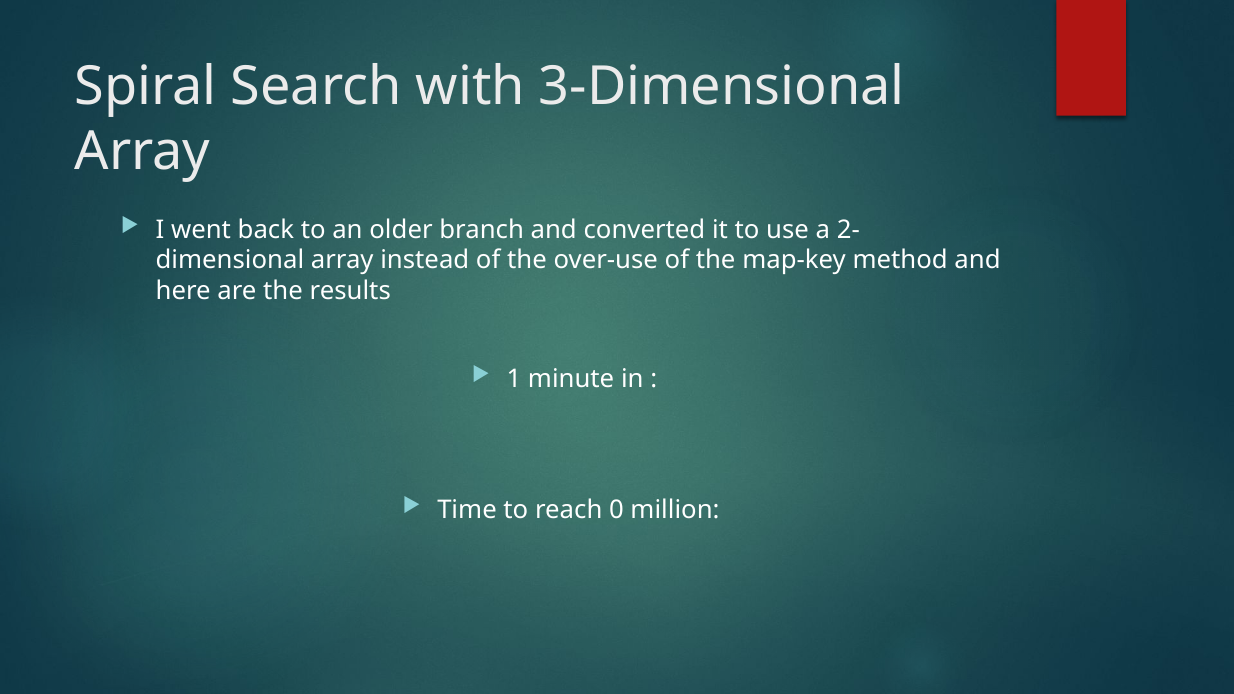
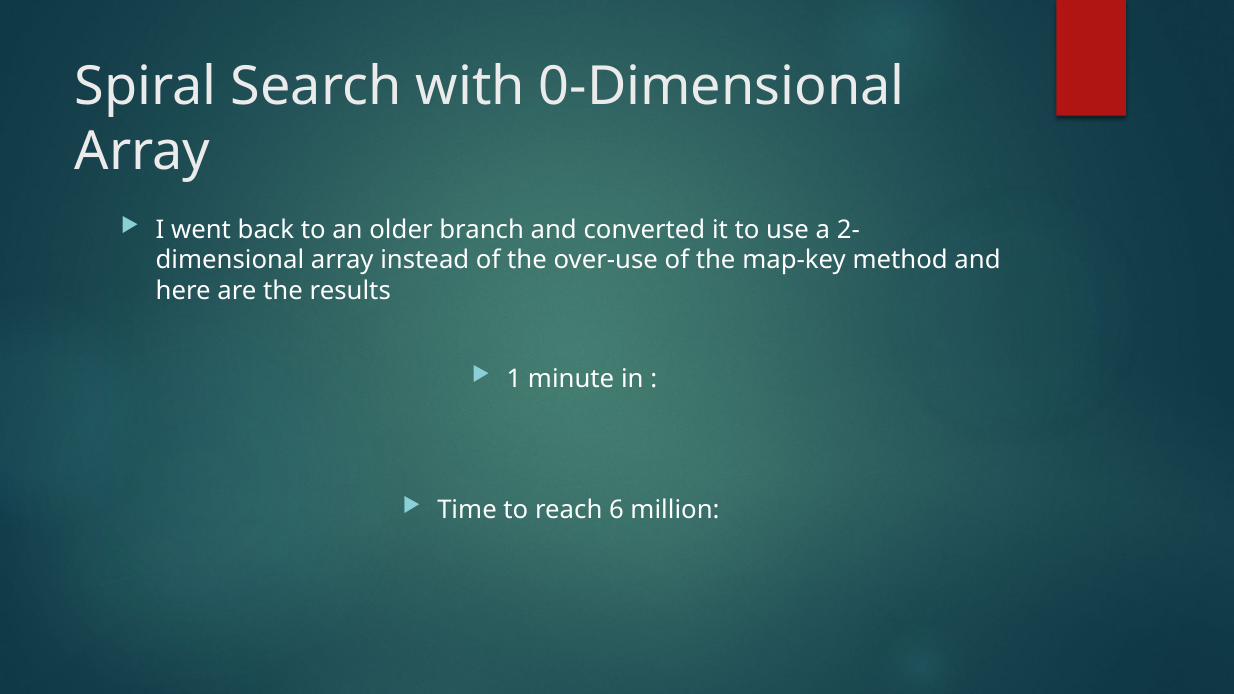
3-Dimensional: 3-Dimensional -> 0-Dimensional
0: 0 -> 6
